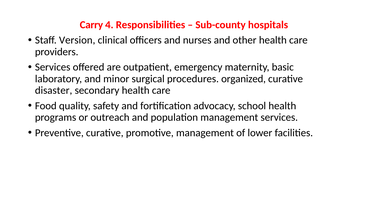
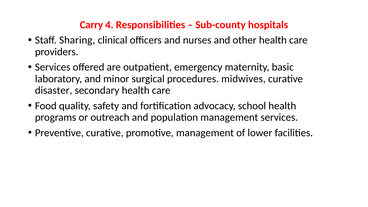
Version: Version -> Sharing
organized: organized -> midwives
